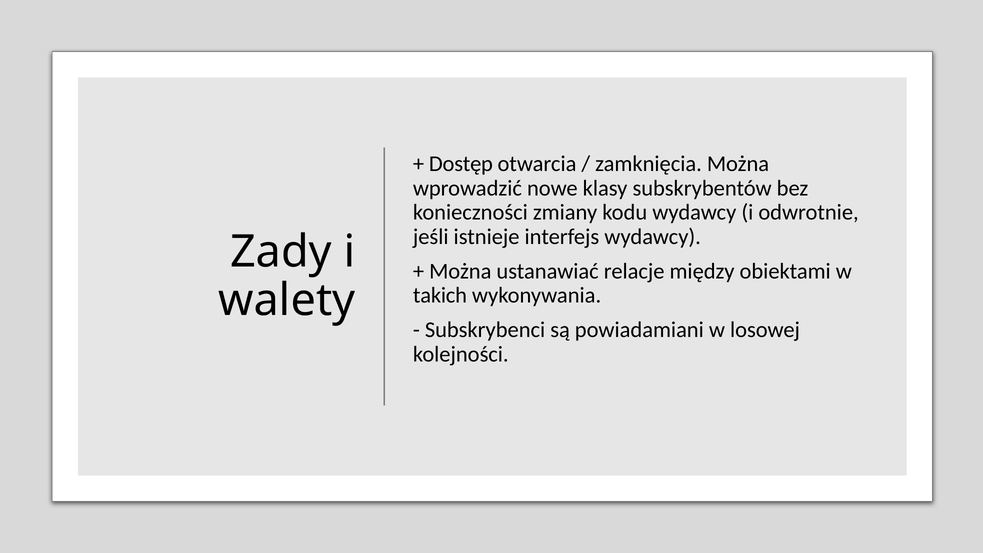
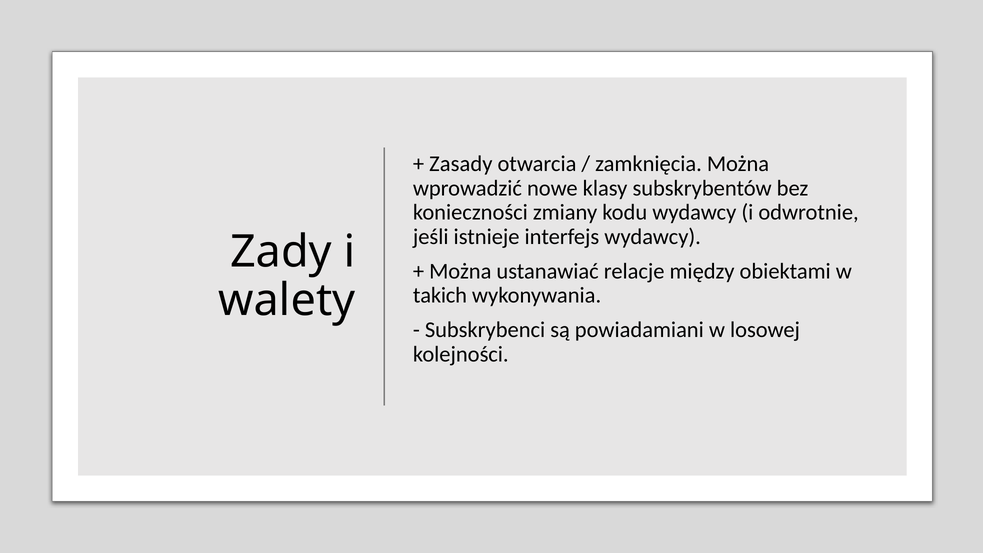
Dostęp: Dostęp -> Zasady
